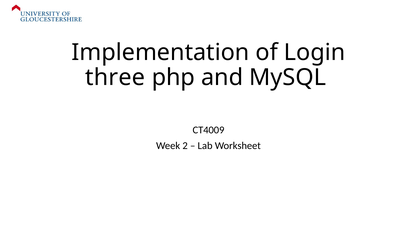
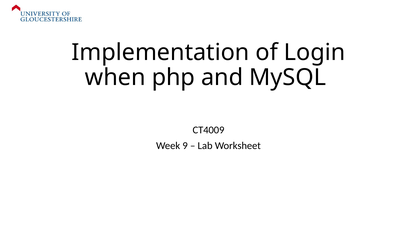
three: three -> when
2: 2 -> 9
